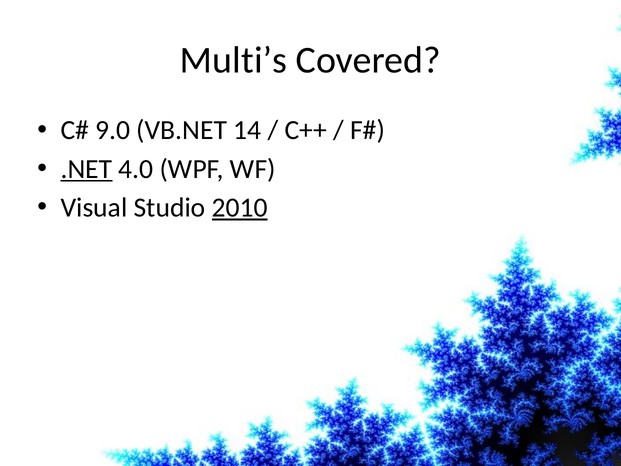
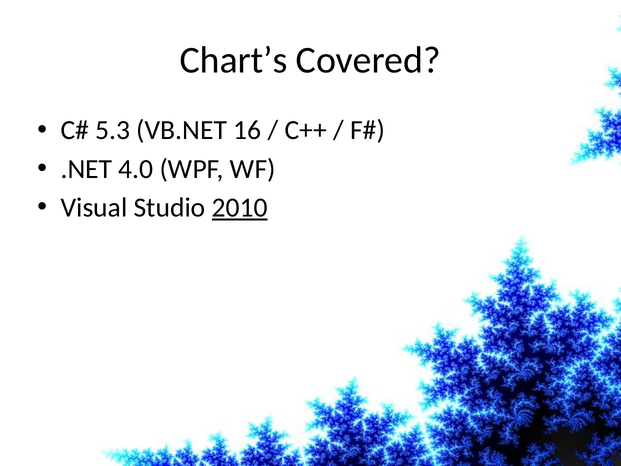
Multi’s: Multi’s -> Chart’s
9.0: 9.0 -> 5.3
14: 14 -> 16
.NET underline: present -> none
